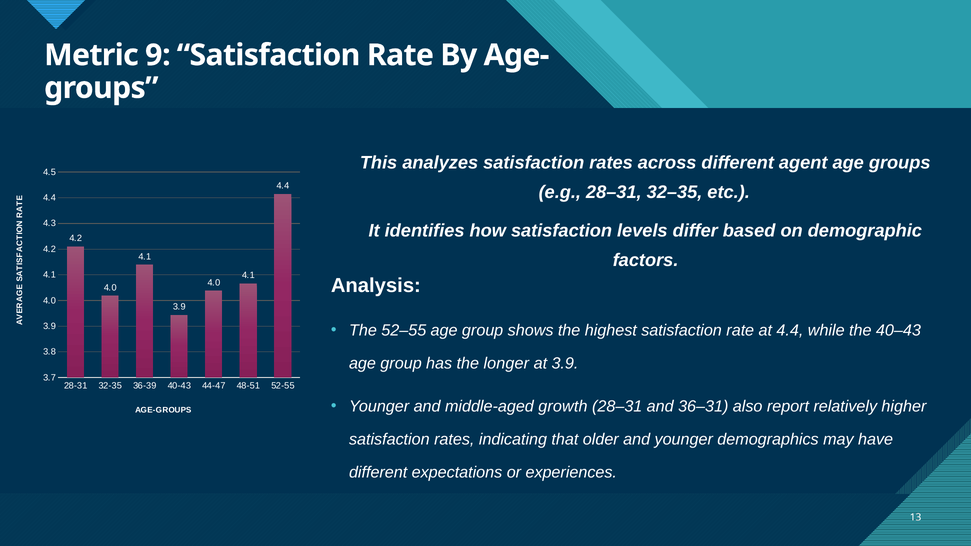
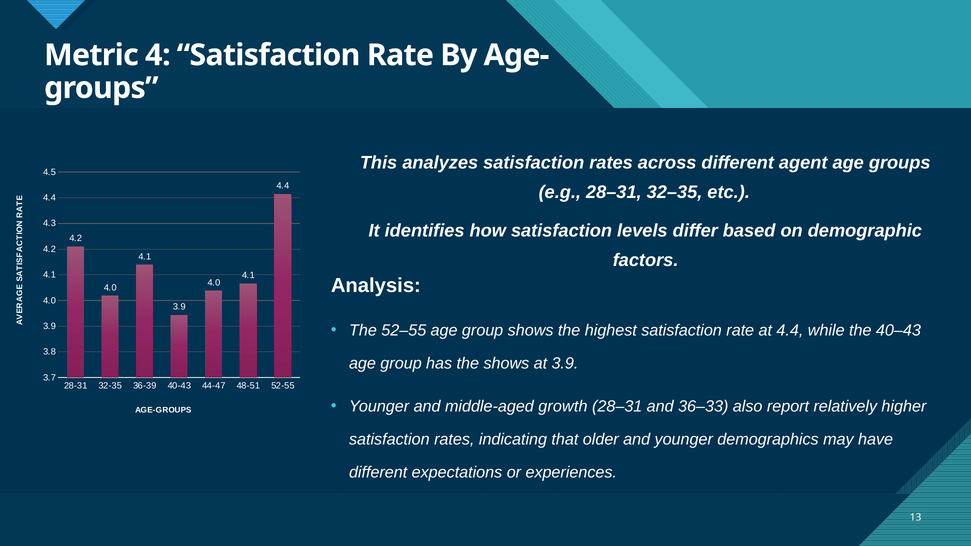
9: 9 -> 4
the longer: longer -> shows
36–31: 36–31 -> 36–33
